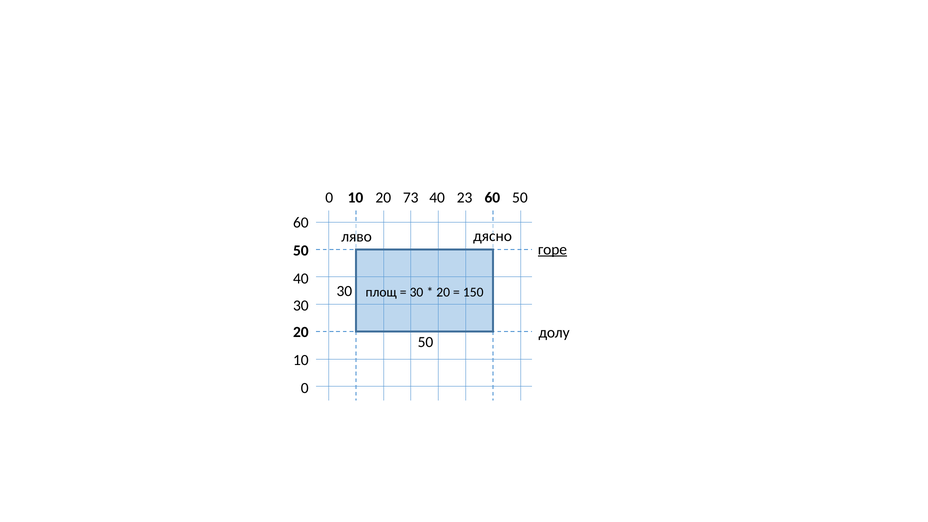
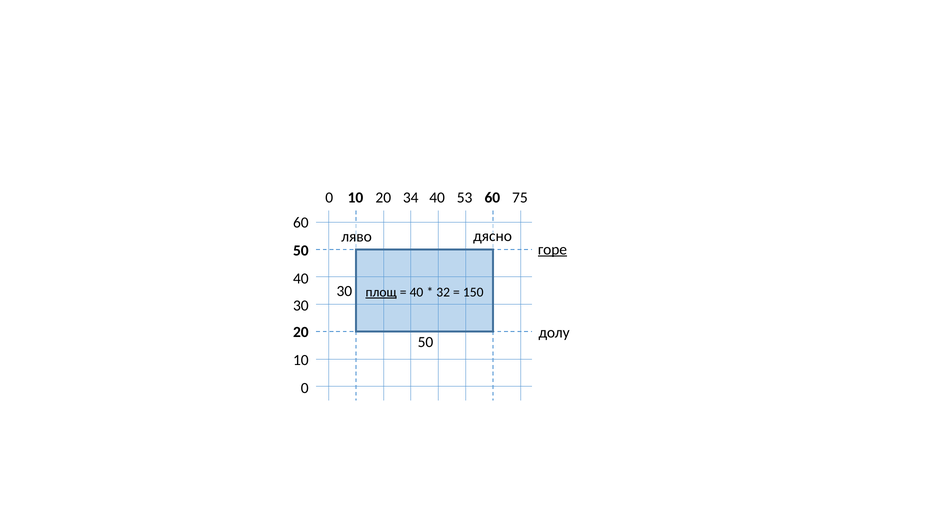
73: 73 -> 34
23: 23 -> 53
60 50: 50 -> 75
площ underline: none -> present
30 at (416, 292): 30 -> 40
20 at (443, 292): 20 -> 32
